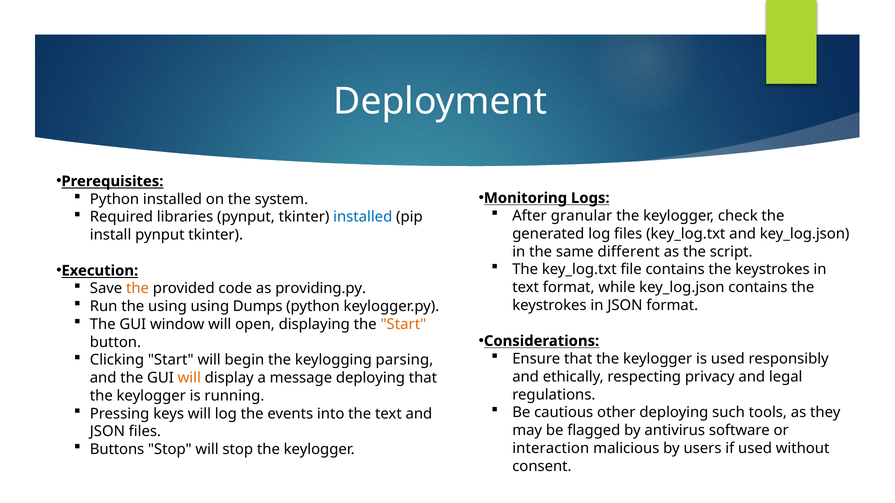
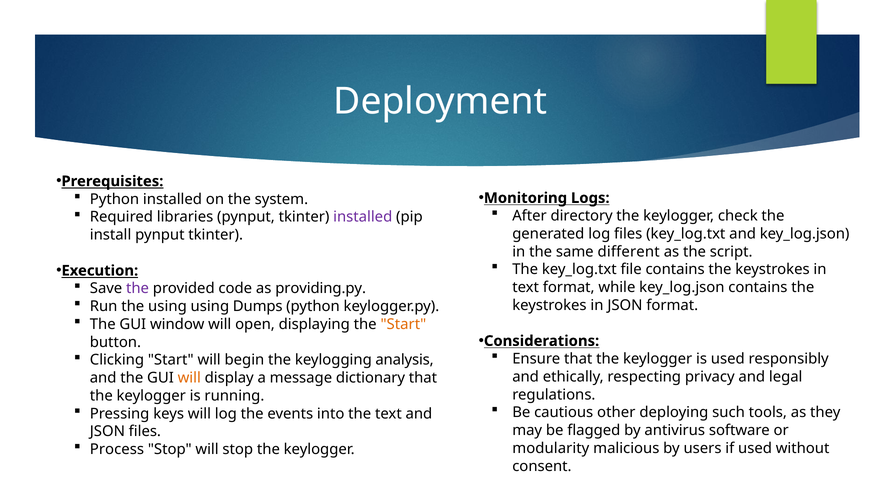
granular: granular -> directory
installed at (363, 217) colour: blue -> purple
the at (138, 289) colour: orange -> purple
parsing: parsing -> analysis
message deploying: deploying -> dictionary
Buttons: Buttons -> Process
interaction: interaction -> modularity
